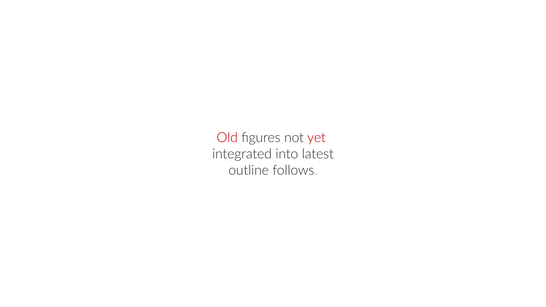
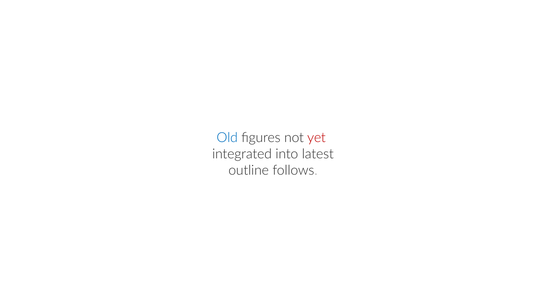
Old colour: red -> blue
